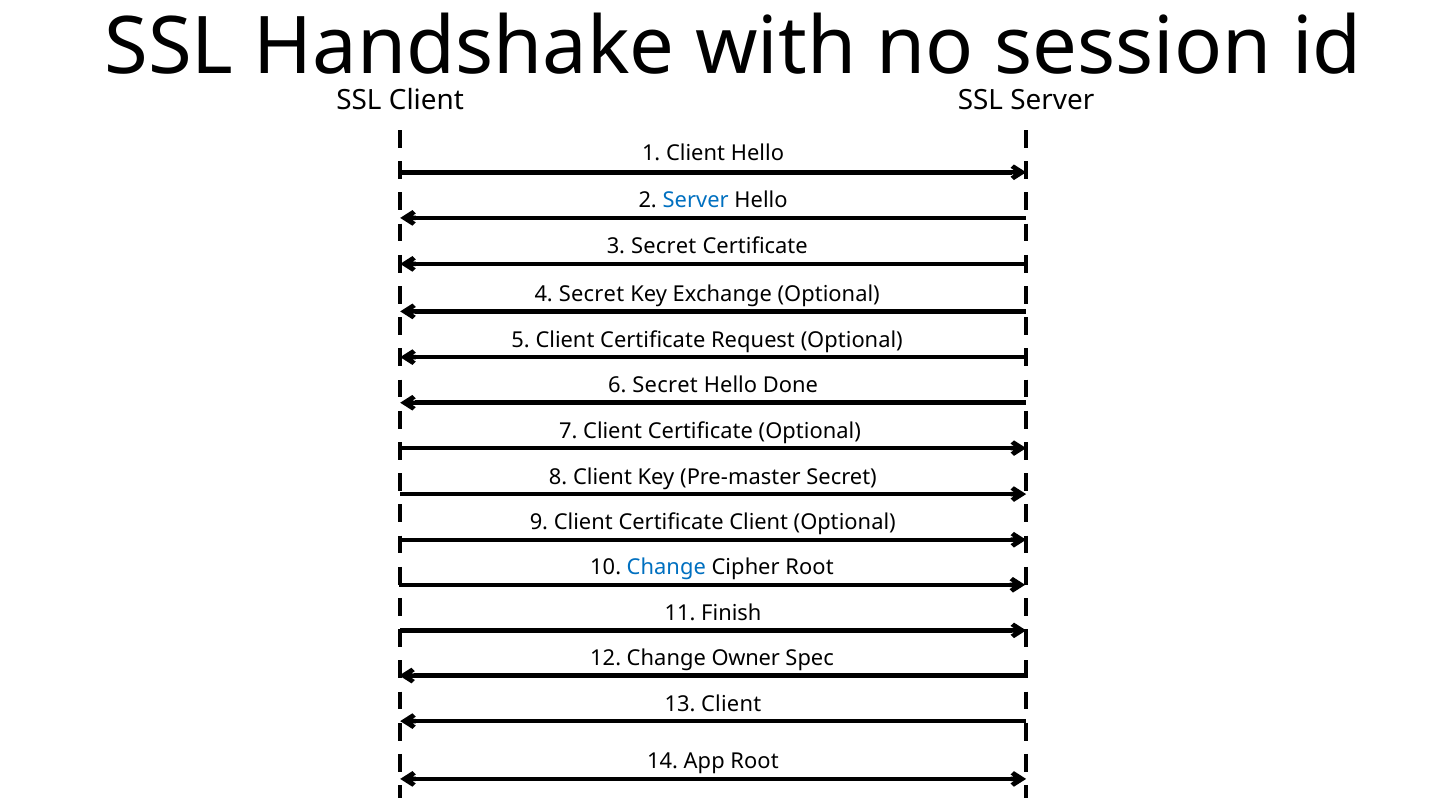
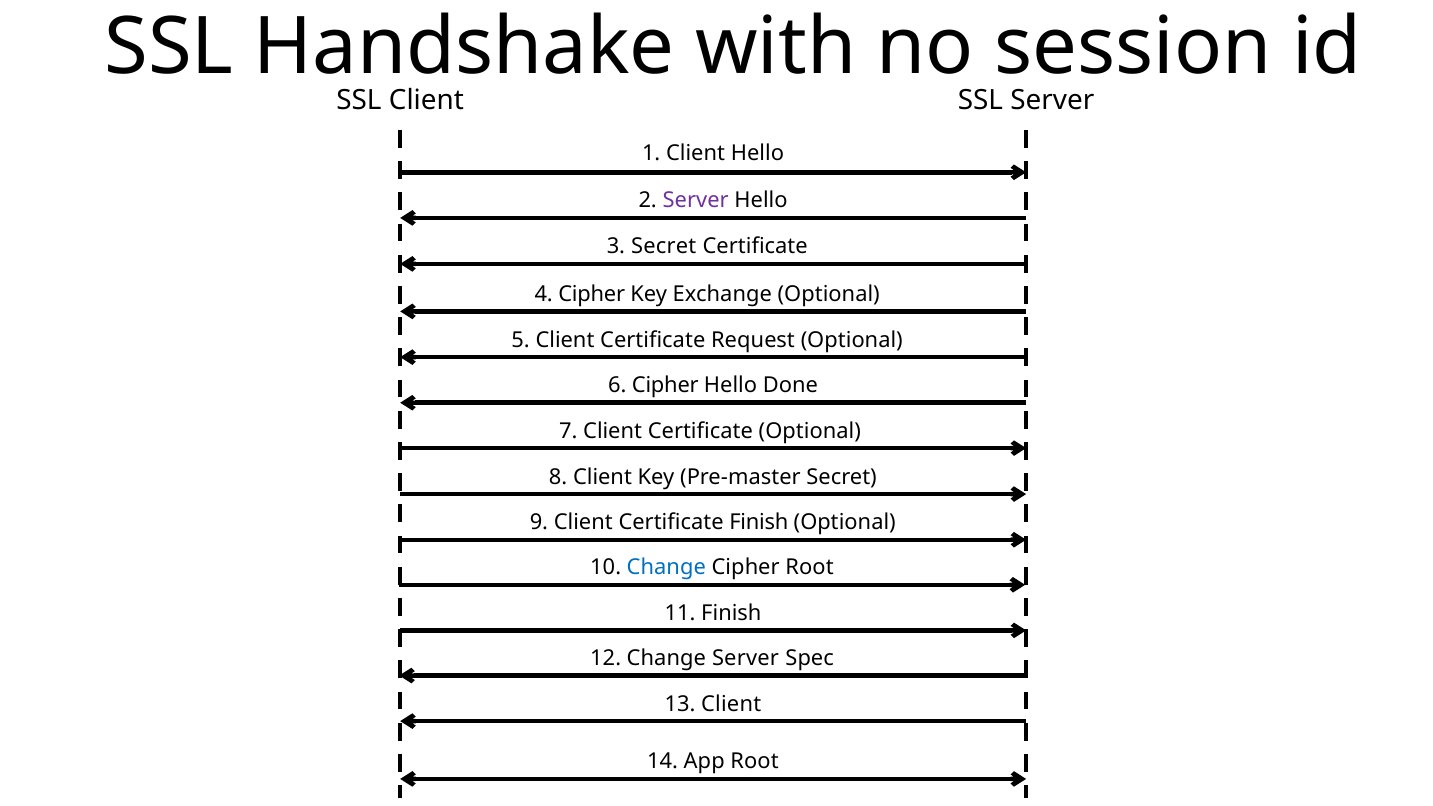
Server at (696, 201) colour: blue -> purple
4 Secret: Secret -> Cipher
6 Secret: Secret -> Cipher
Certificate Client: Client -> Finish
Change Owner: Owner -> Server
